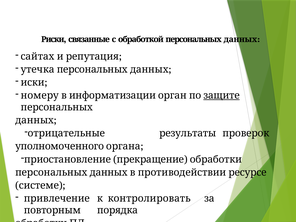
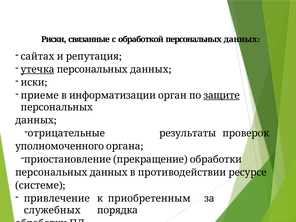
утечка underline: none -> present
номеру: номеру -> приеме
контролировать: контролировать -> приобретенным
повторным: повторным -> служебных
